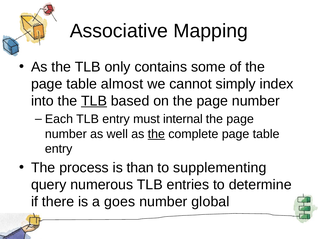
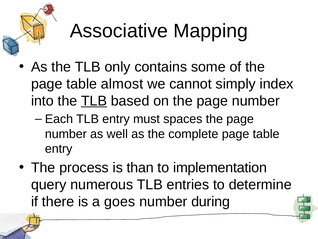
internal: internal -> spaces
the at (156, 134) underline: present -> none
supplementing: supplementing -> implementation
global: global -> during
